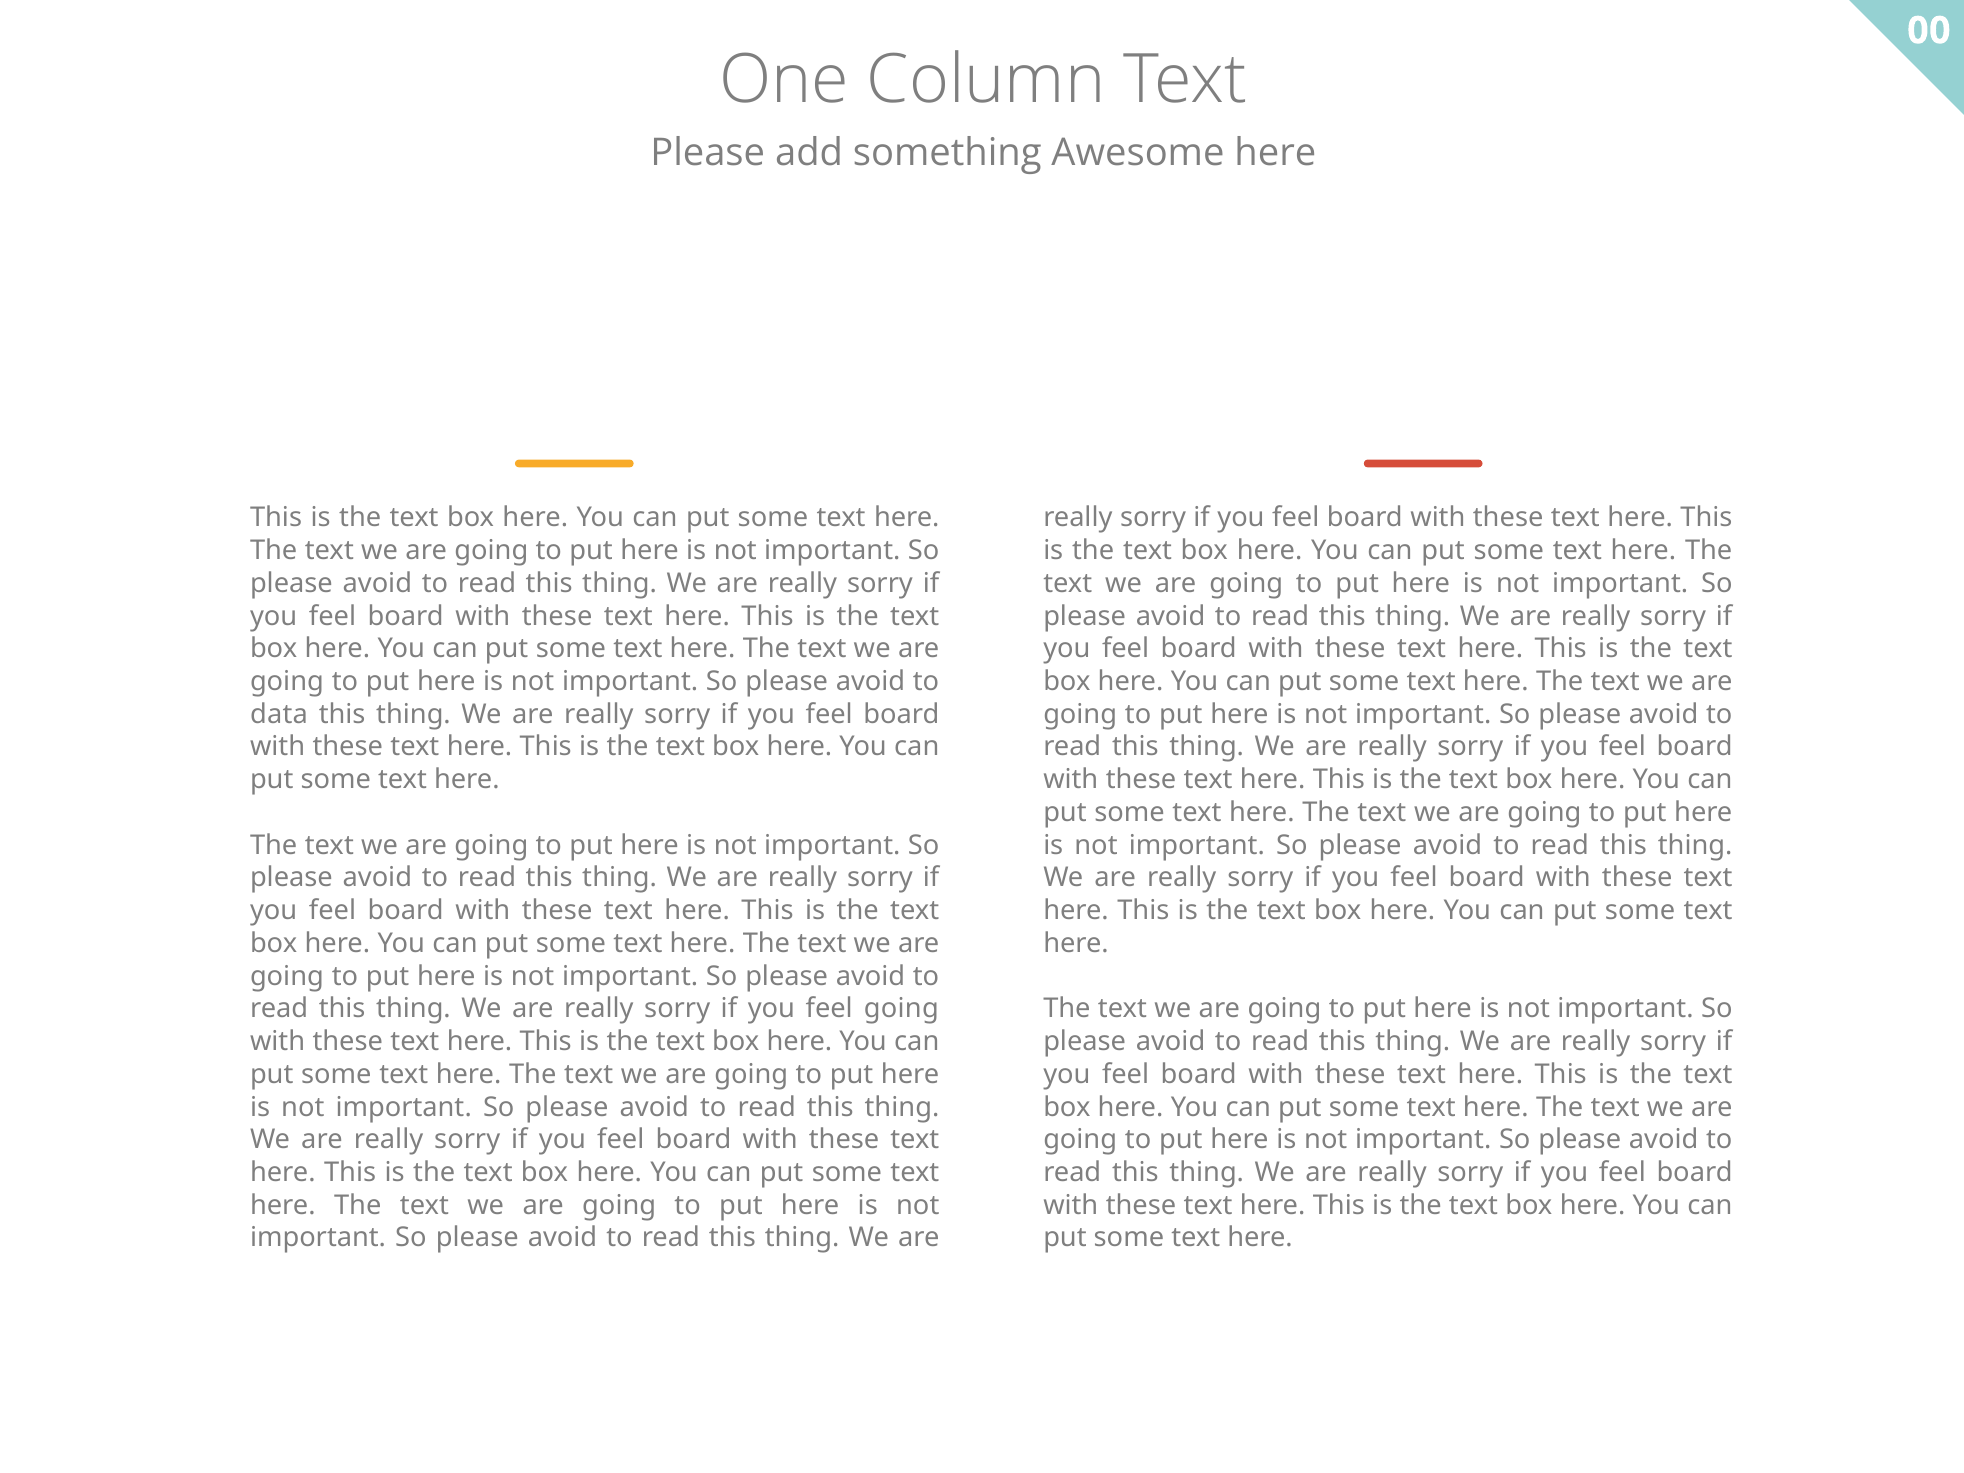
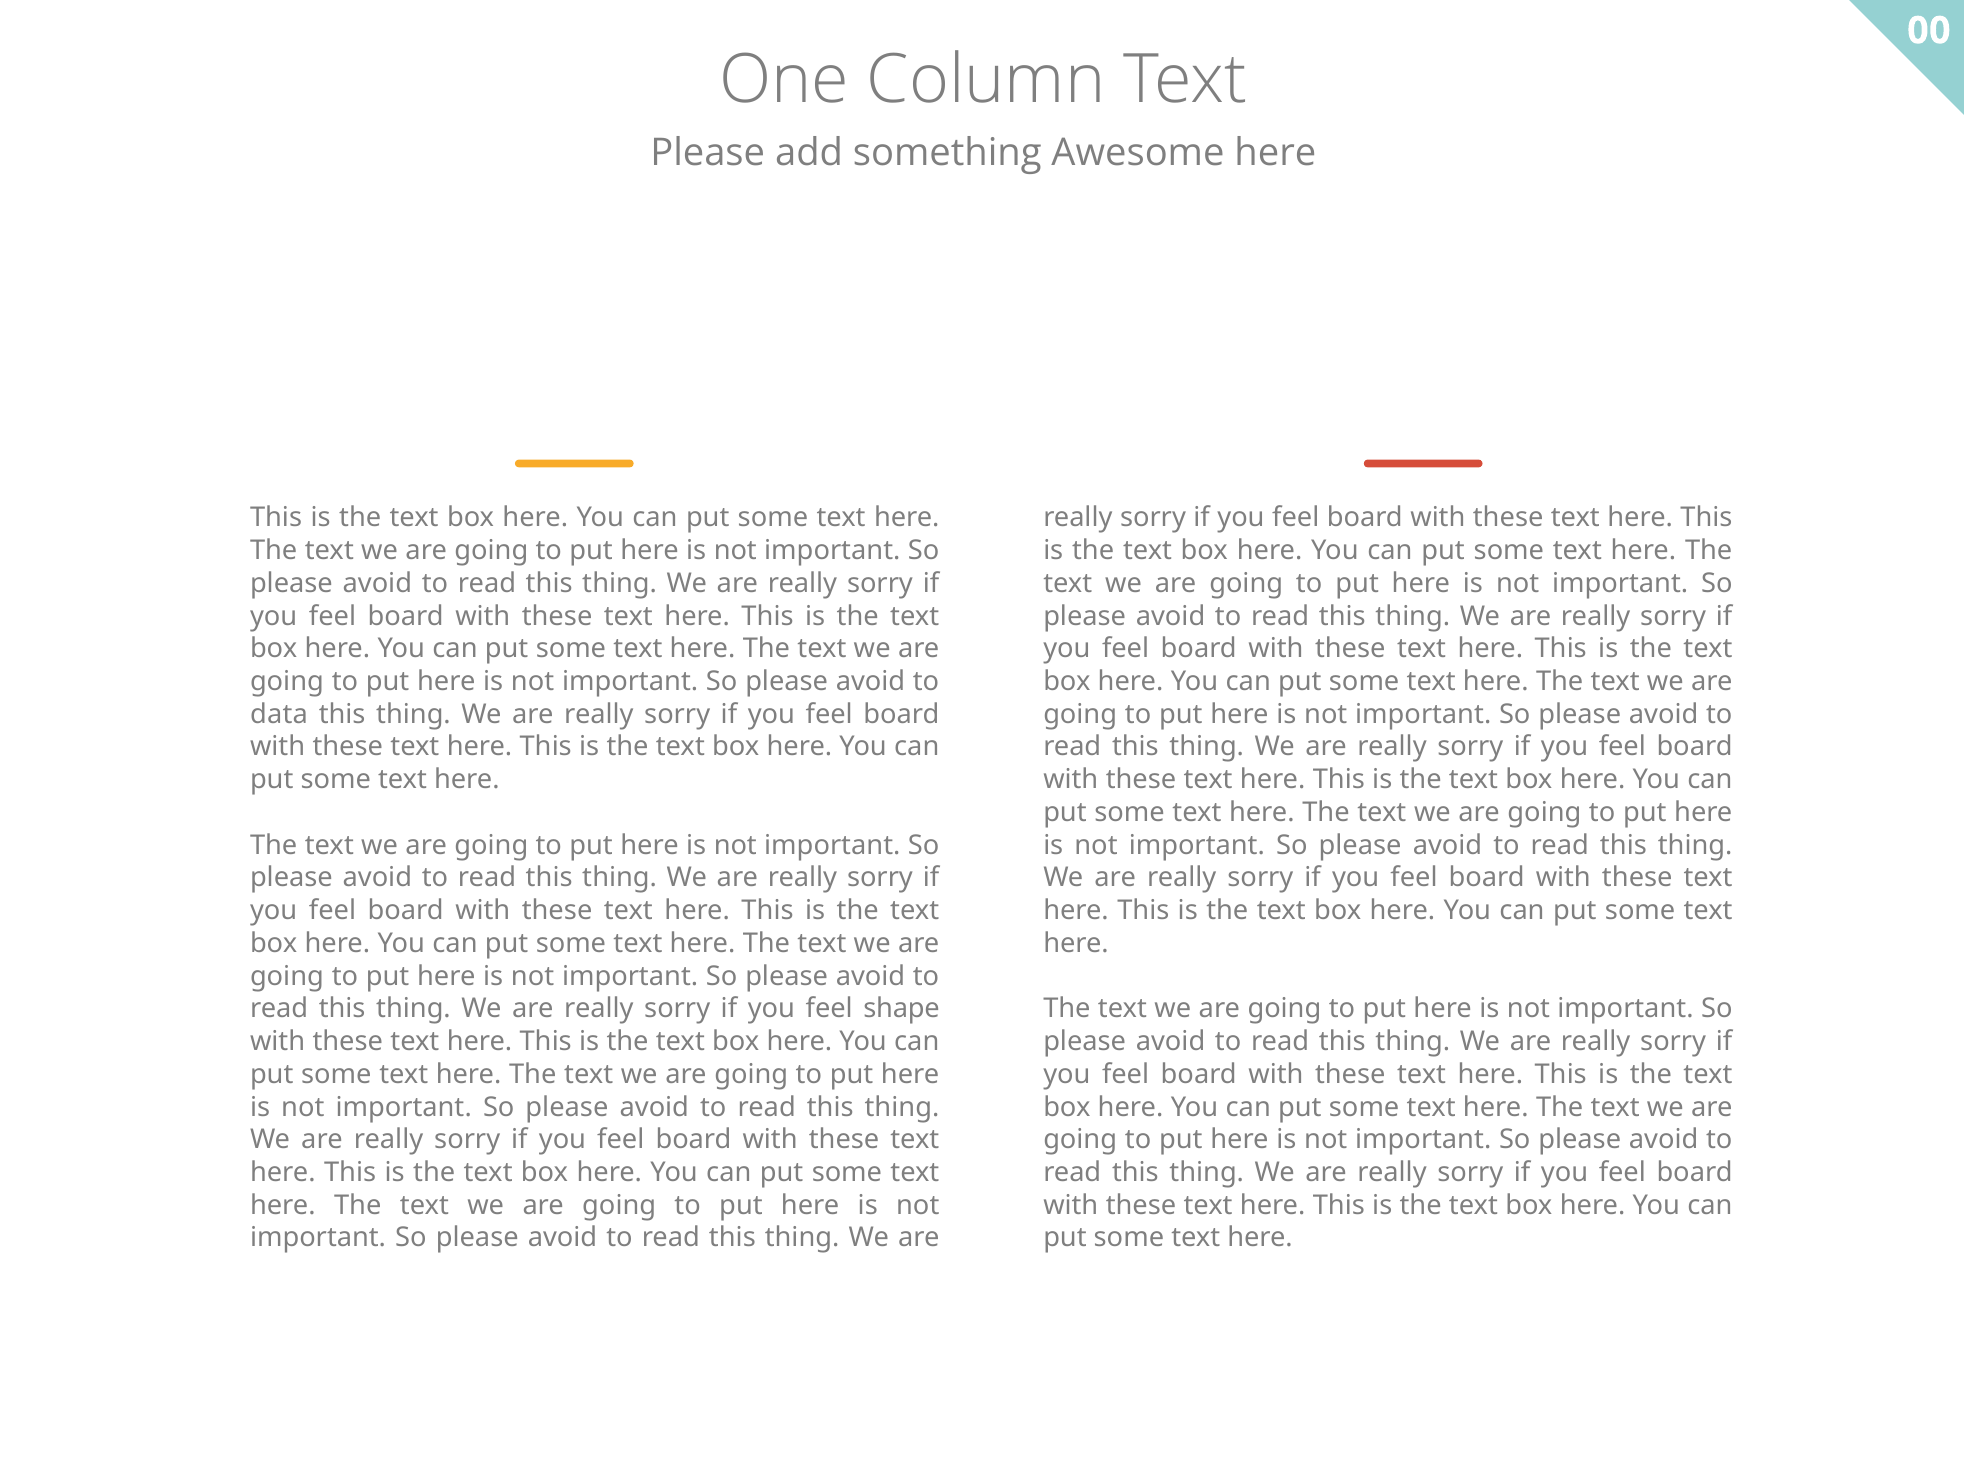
feel going: going -> shape
